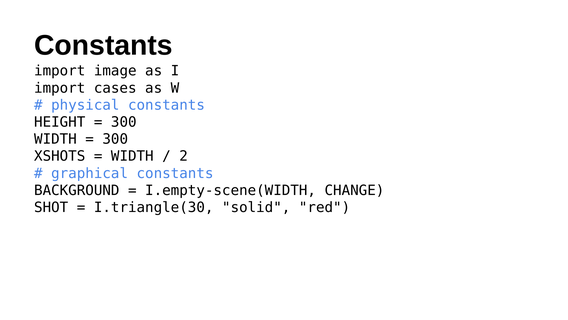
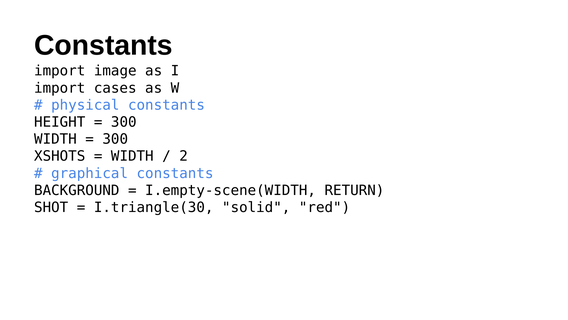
CHANGE: CHANGE -> RETURN
